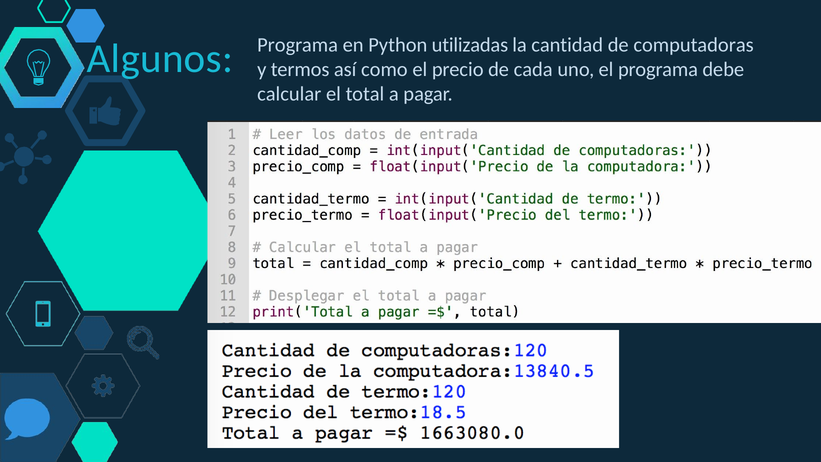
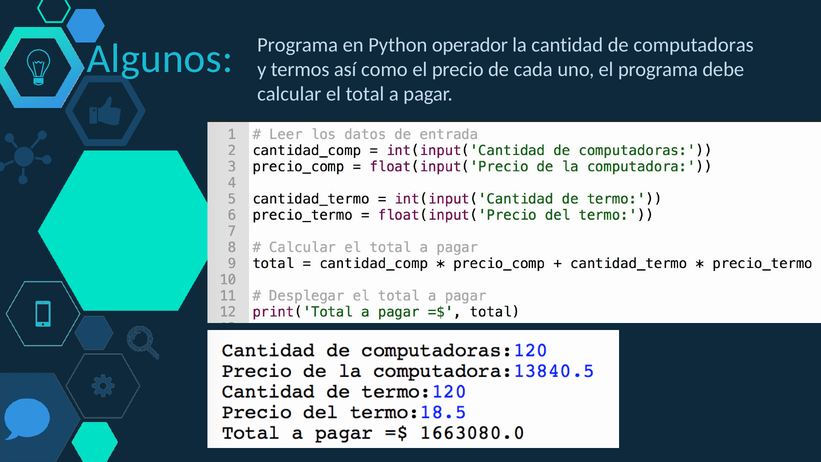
utilizadas: utilizadas -> operador
